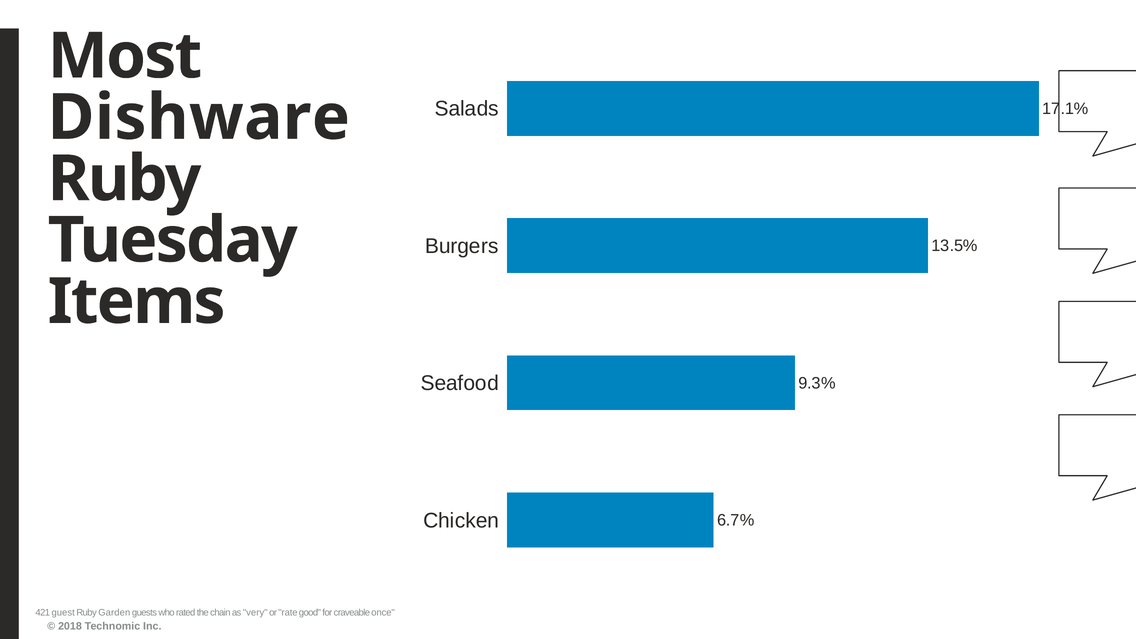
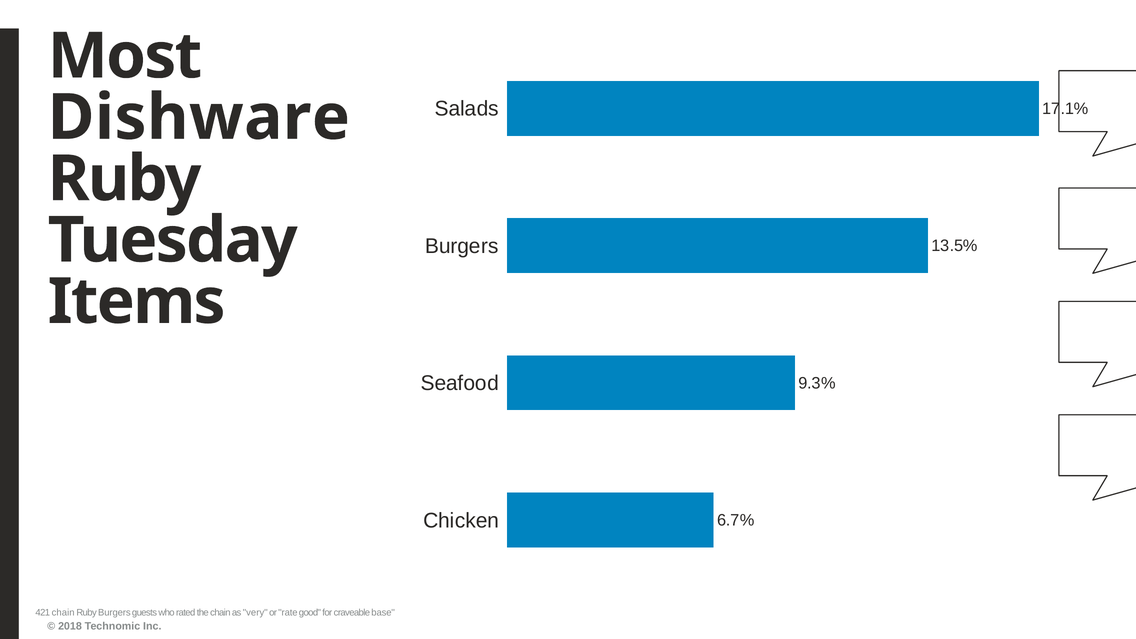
421 guest: guest -> chain
Ruby Garden: Garden -> Burgers
once: once -> base
